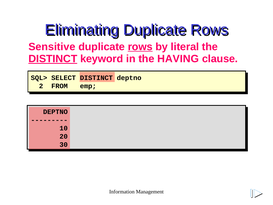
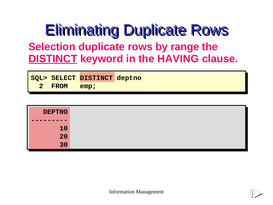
Sensitive: Sensitive -> Selection
rows at (140, 47) underline: present -> none
literal: literal -> range
